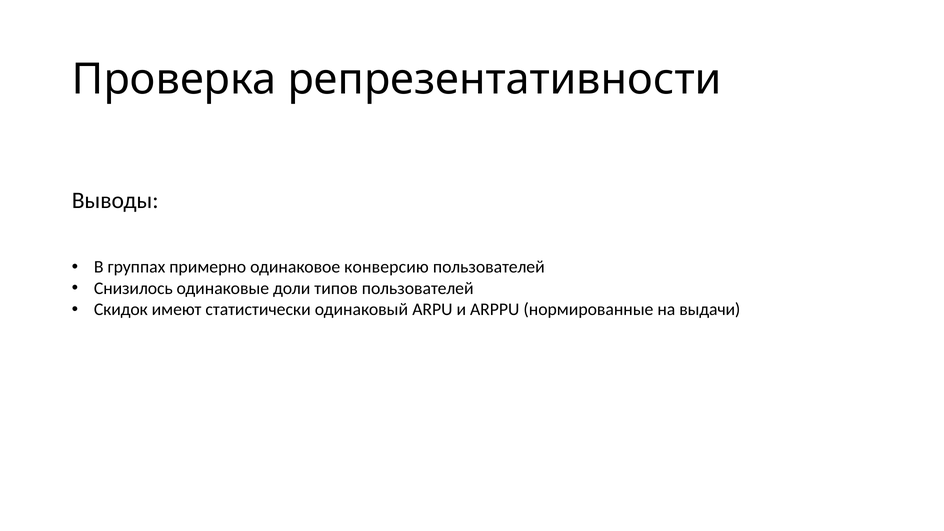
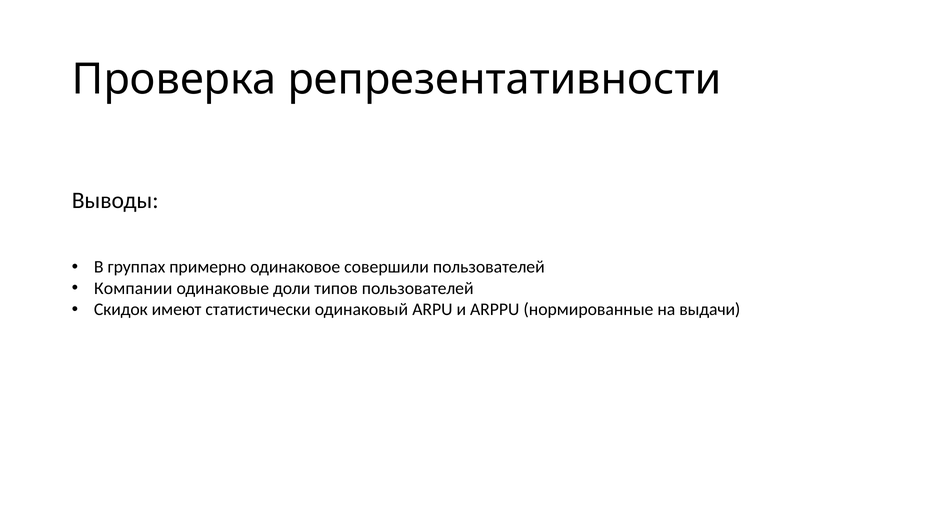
конверсию: конверсию -> совершили
Снизилось: Снизилось -> Компании
